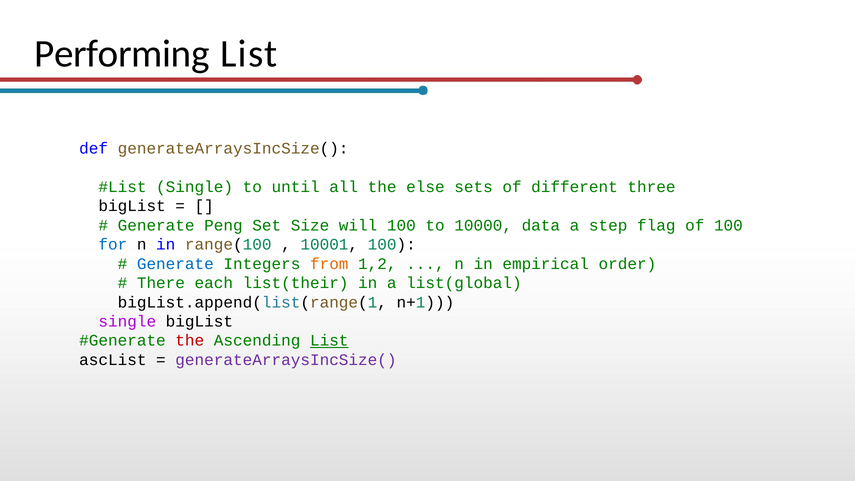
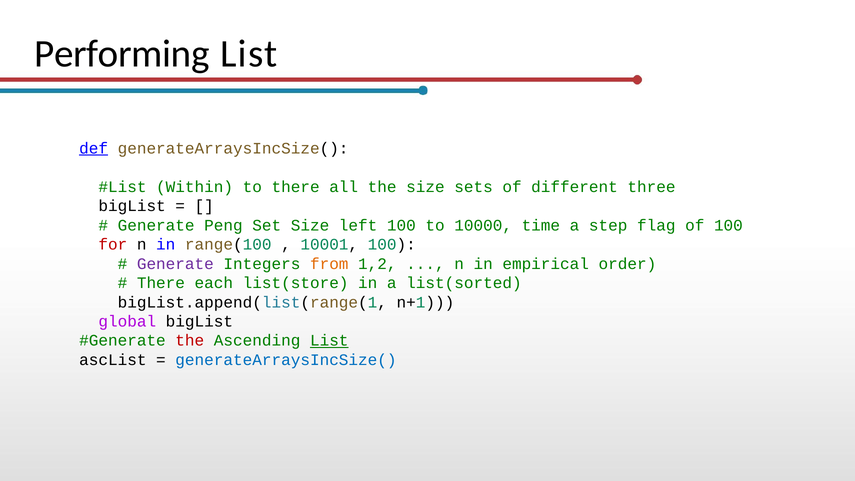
def underline: none -> present
Single at (195, 187): Single -> Within
to until: until -> there
the else: else -> size
will: will -> left
data: data -> time
for colour: blue -> red
Generate at (175, 264) colour: blue -> purple
list(their: list(their -> list(store
list(global: list(global -> list(sorted
single at (127, 321): single -> global
generateArraysIncSize( at (286, 360) colour: purple -> blue
